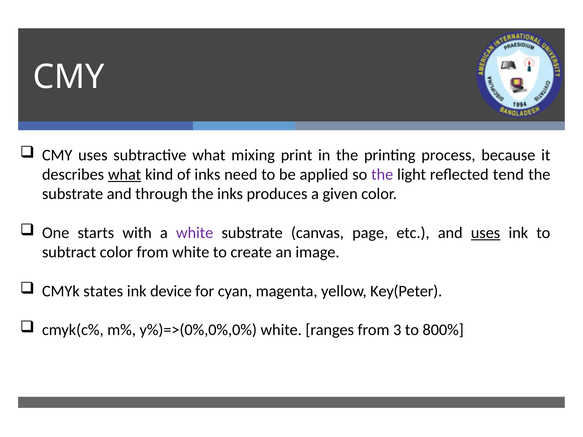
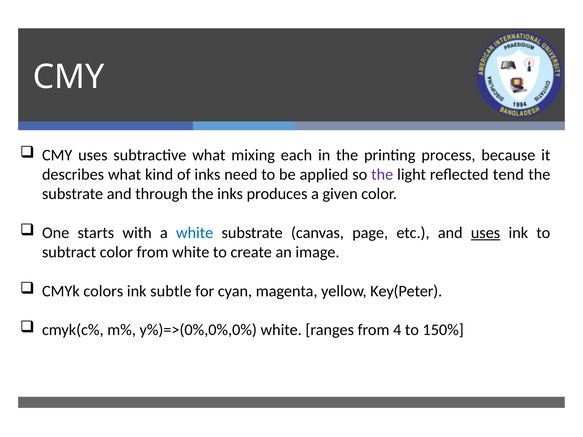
print: print -> each
what at (125, 175) underline: present -> none
white at (195, 233) colour: purple -> blue
states: states -> colors
device: device -> subtle
3: 3 -> 4
800%: 800% -> 150%
